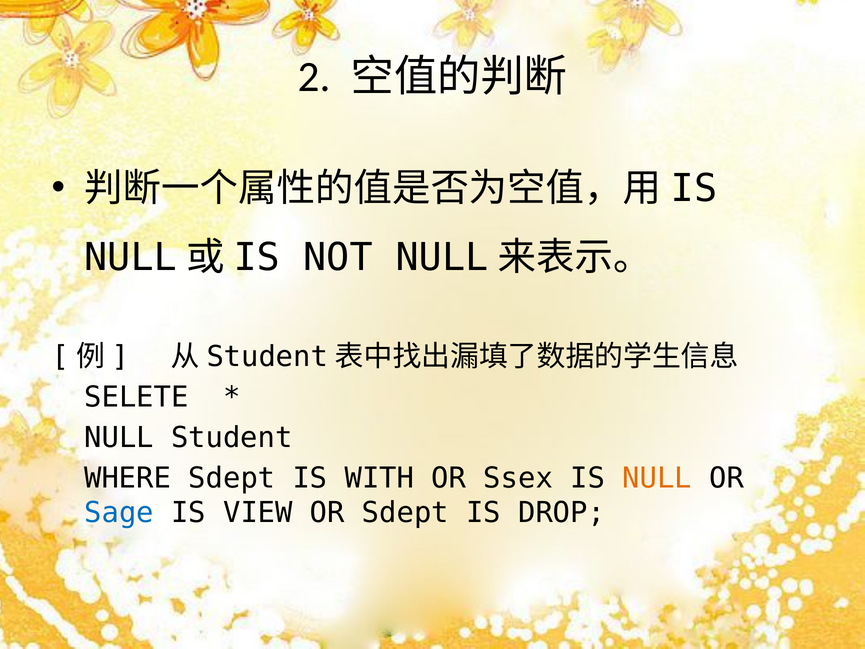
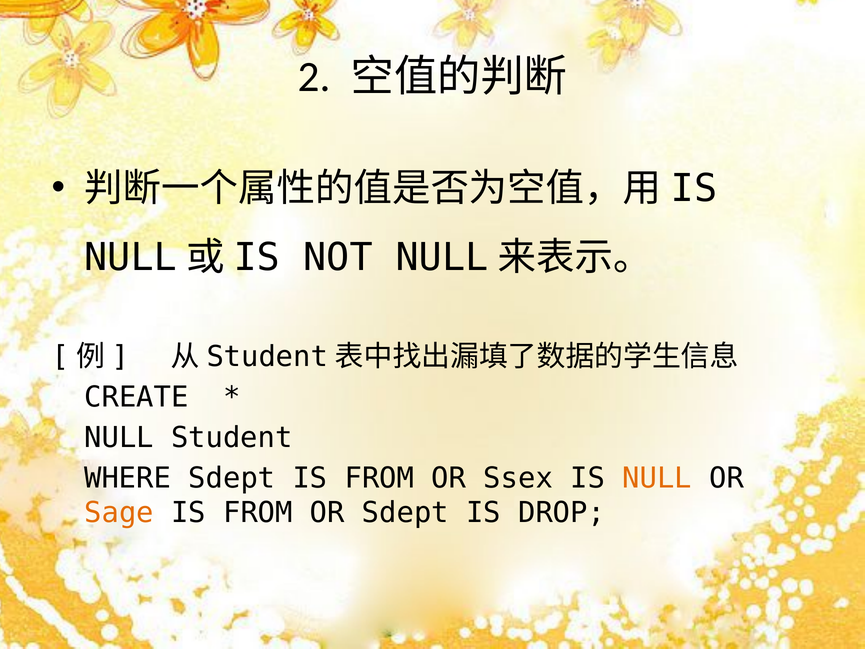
SELETE: SELETE -> CREATE
WITH at (379, 478): WITH -> FROM
Sage colour: blue -> orange
VIEW at (258, 512): VIEW -> FROM
